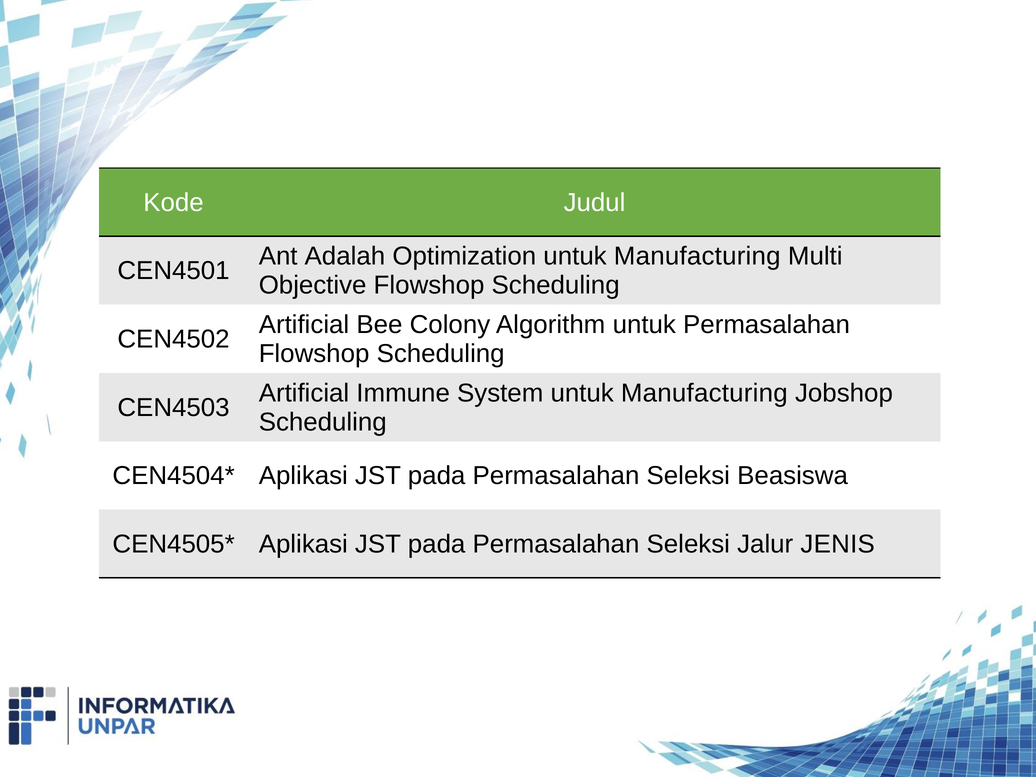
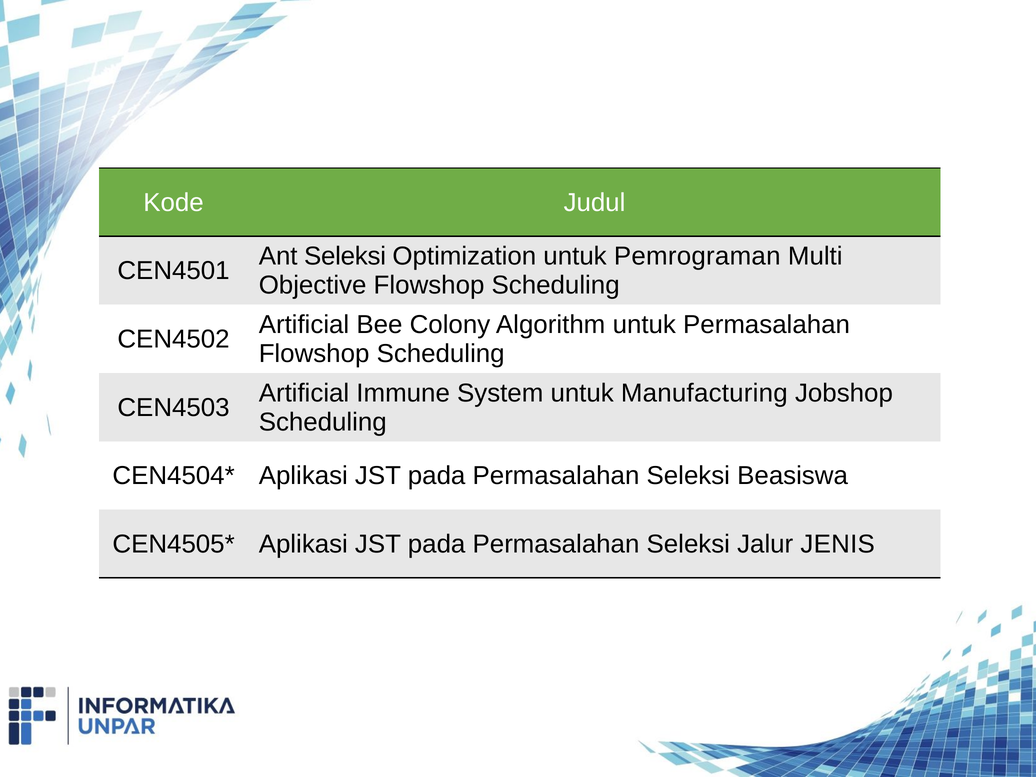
Ant Adalah: Adalah -> Seleksi
Optimization untuk Manufacturing: Manufacturing -> Pemrograman
